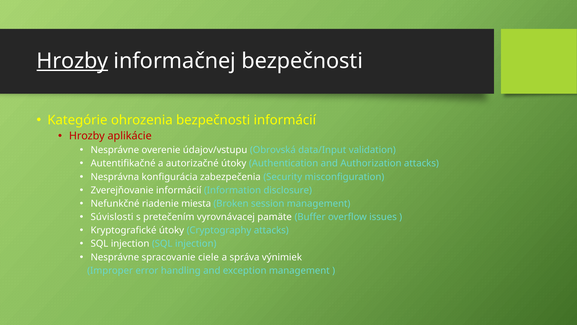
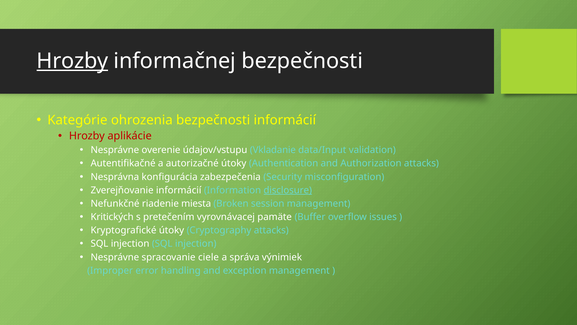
Obrovská: Obrovská -> Vkladanie
disclosure underline: none -> present
Súvislosti: Súvislosti -> Kritických
